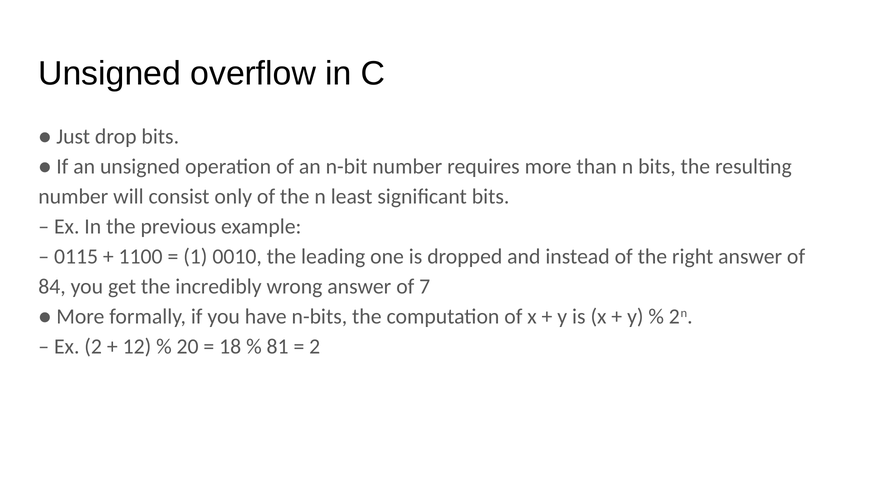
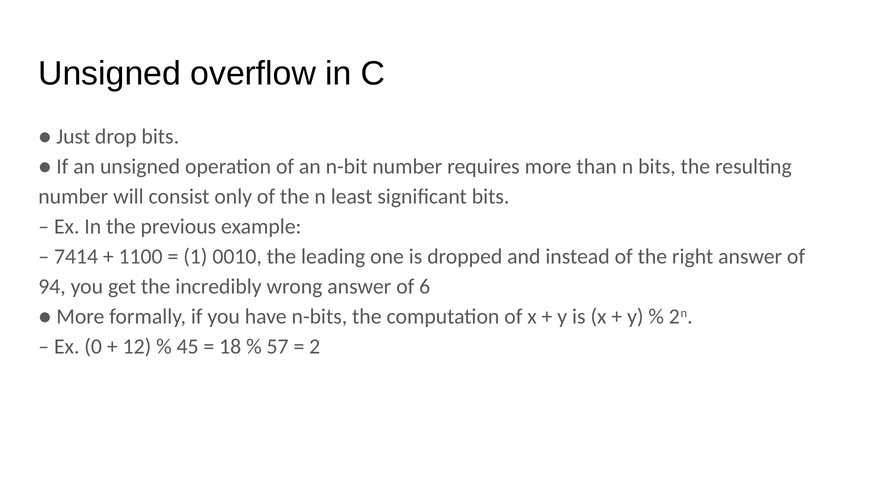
0115: 0115 -> 7414
84: 84 -> 94
7: 7 -> 6
Ex 2: 2 -> 0
20: 20 -> 45
81: 81 -> 57
